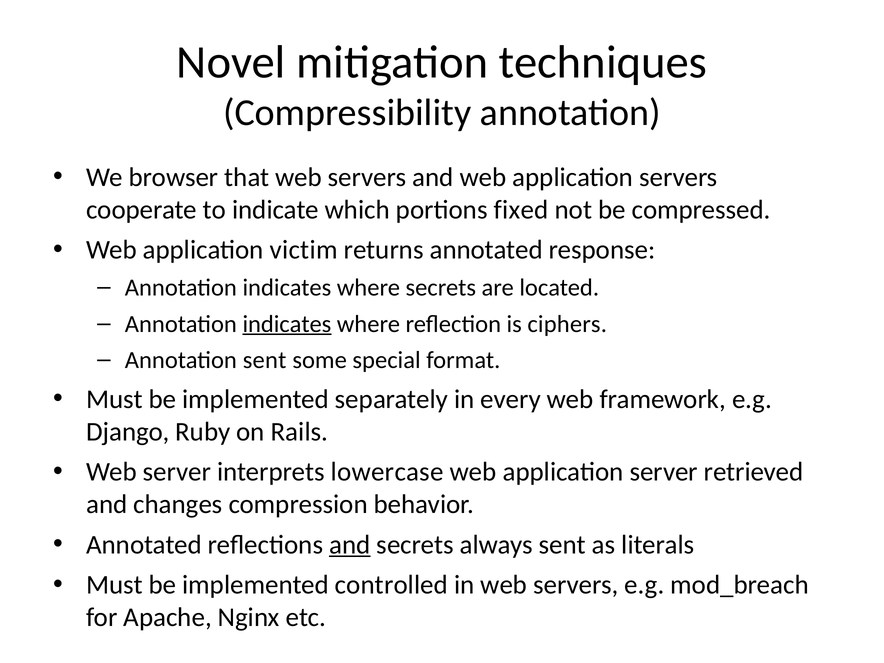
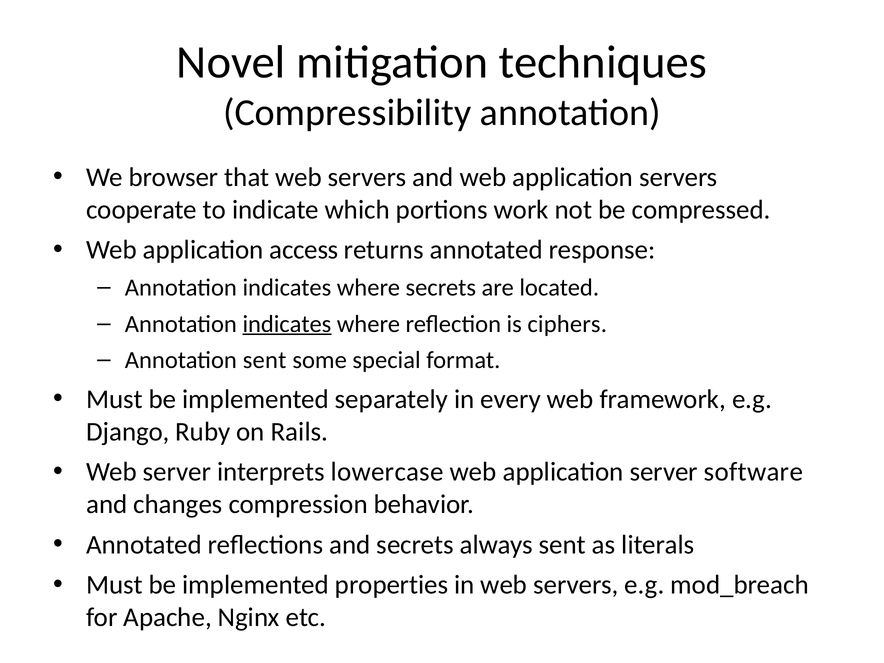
fixed: fixed -> work
victim: victim -> access
retrieved: retrieved -> software
and at (350, 545) underline: present -> none
controlled: controlled -> properties
